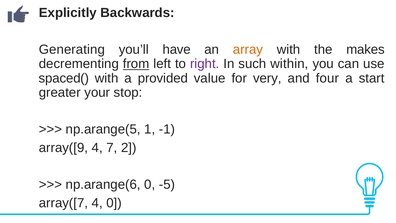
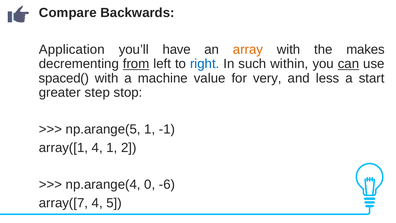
Explicitly: Explicitly -> Compare
Generating: Generating -> Application
right colour: purple -> blue
can underline: none -> present
provided: provided -> machine
four: four -> less
your: your -> step
array([9: array([9 -> array([1
4 7: 7 -> 1
np.arange(6: np.arange(6 -> np.arange(4
-5: -5 -> -6
4 0: 0 -> 5
